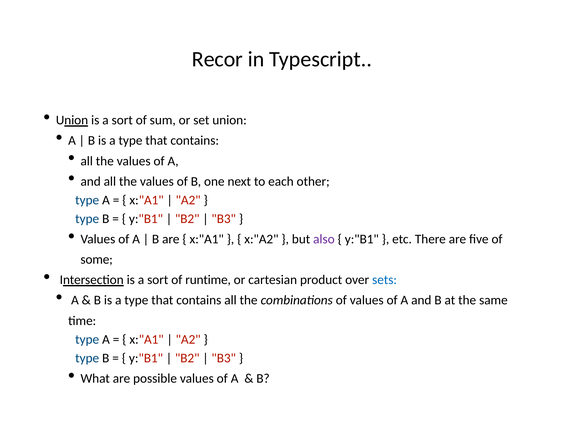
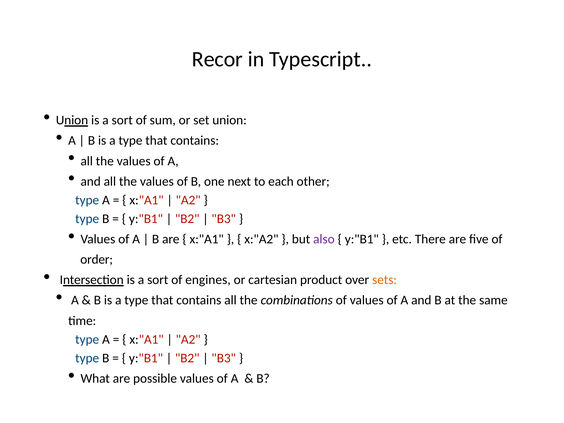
some: some -> order
runtime: runtime -> engines
sets colour: blue -> orange
